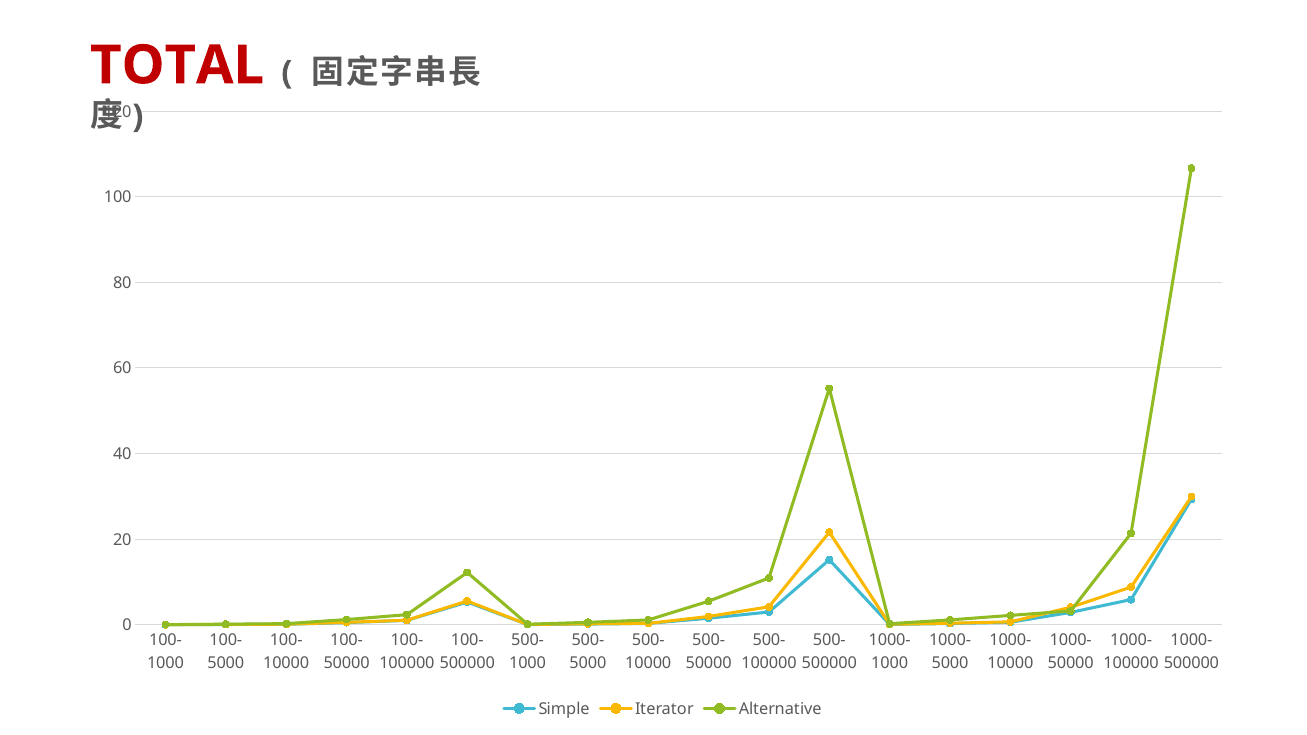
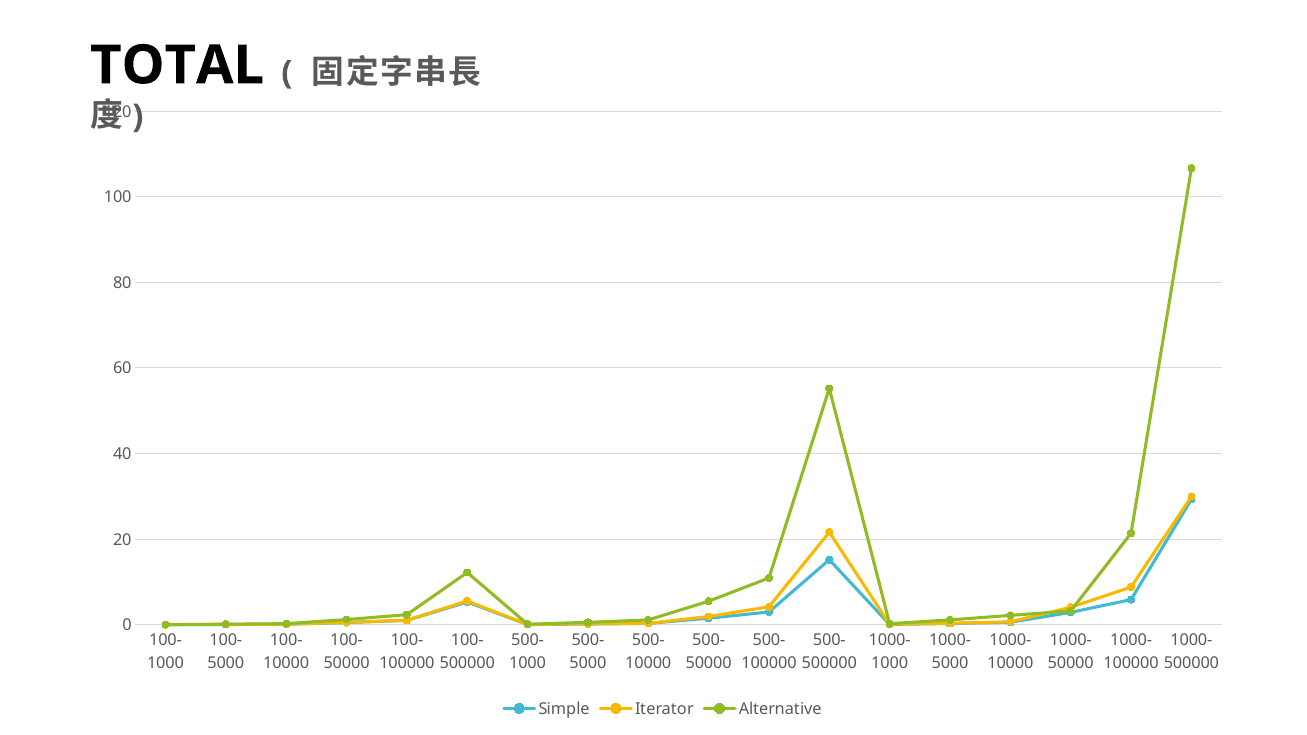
TOTAL colour: red -> black
